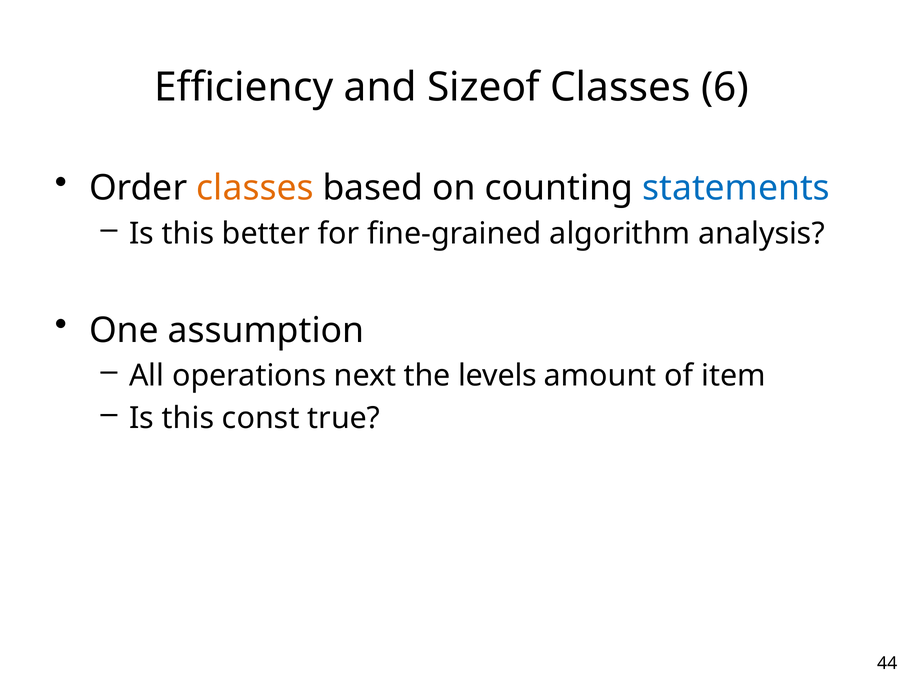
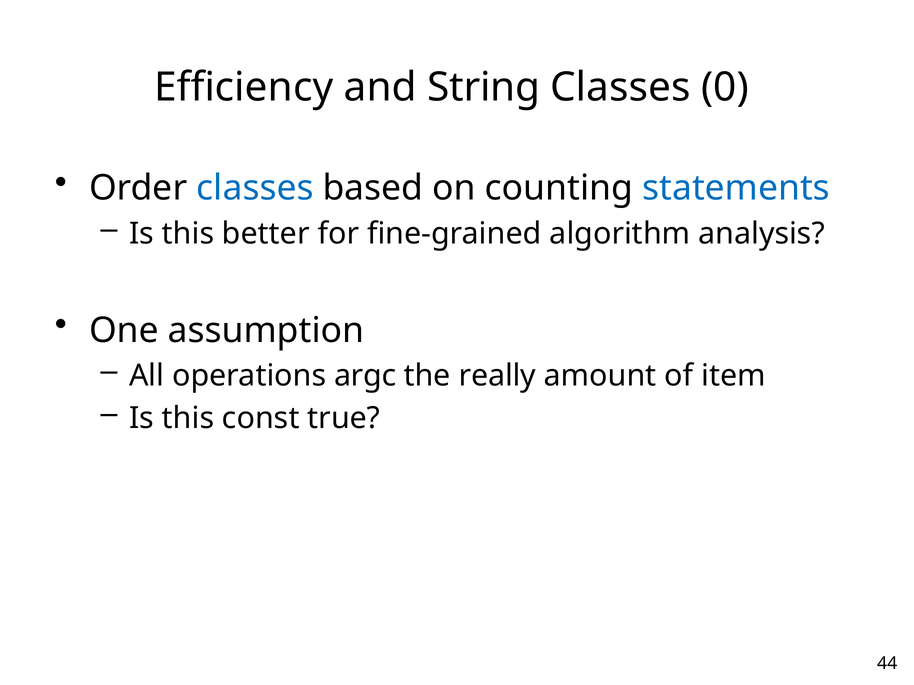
Sizeof: Sizeof -> String
6: 6 -> 0
classes at (255, 188) colour: orange -> blue
next: next -> argc
levels: levels -> really
